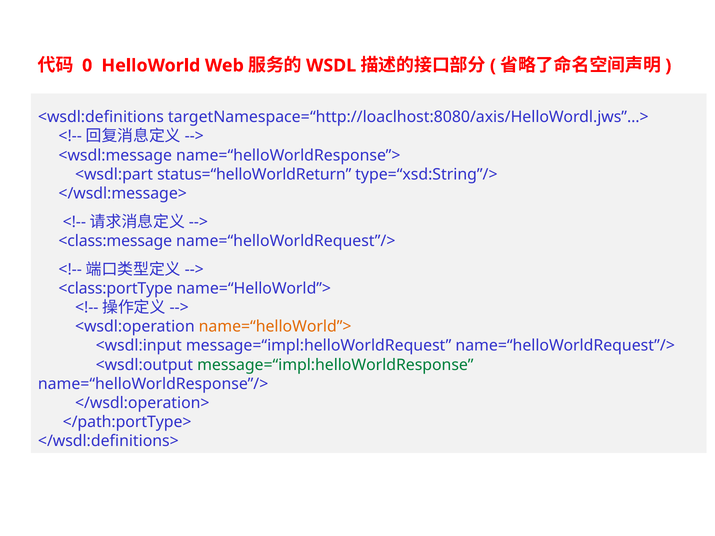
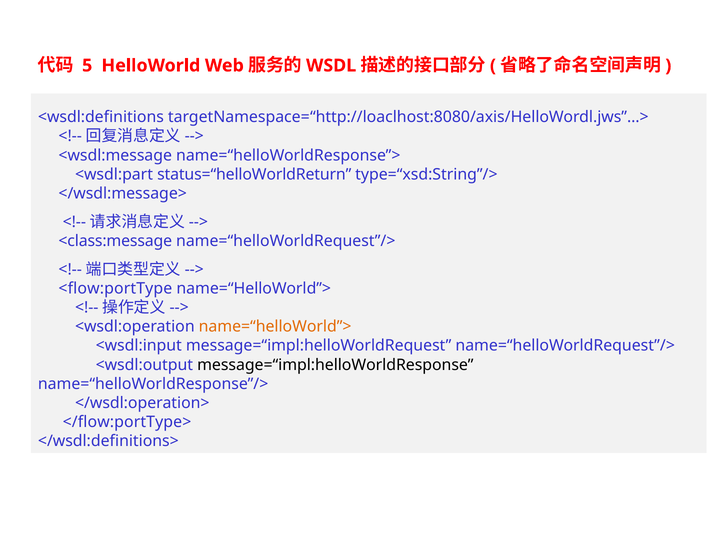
0: 0 -> 5
<class:portType: <class:portType -> <flow:portType
message=“impl:helloWorldResponse colour: green -> black
</path:portType>: </path:portType> -> </flow:portType>
